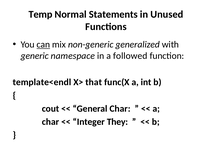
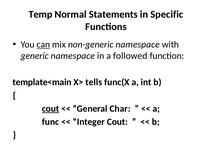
Unused: Unused -> Specific
non-generic generalized: generalized -> namespace
template<endl: template<endl -> template<main
that: that -> tells
cout at (51, 109) underline: none -> present
char at (50, 122): char -> func
Integer They: They -> Cout
